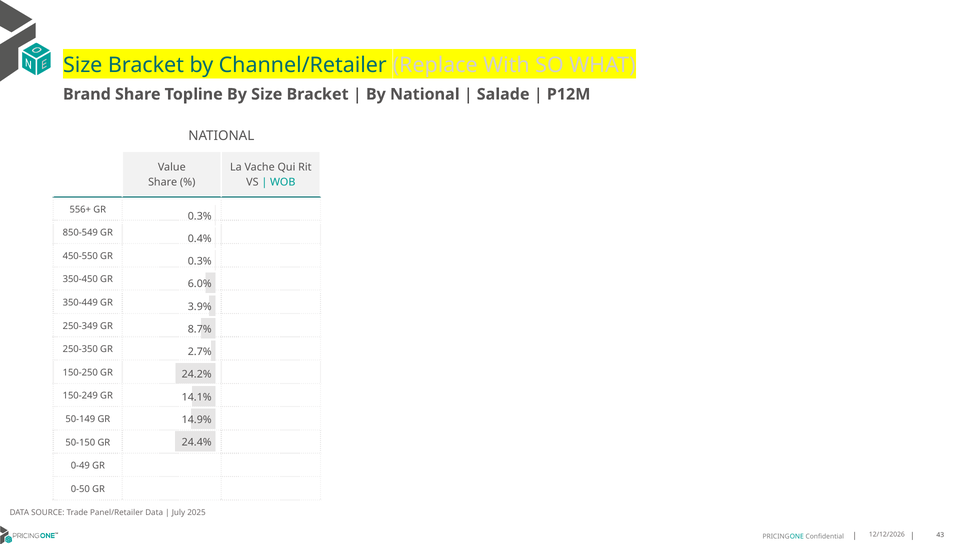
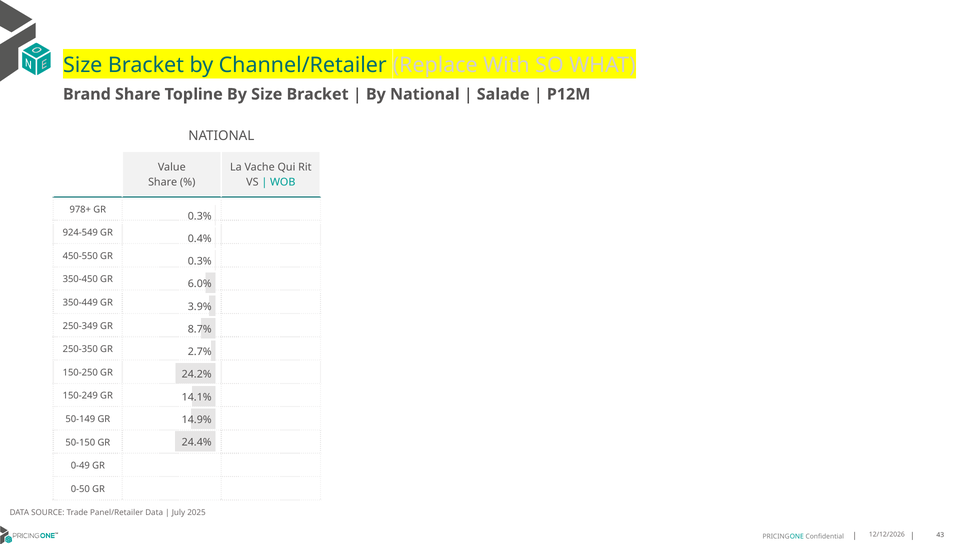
556+: 556+ -> 978+
850-549: 850-549 -> 924-549
